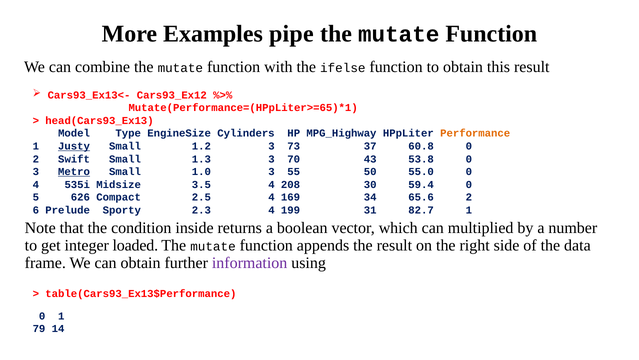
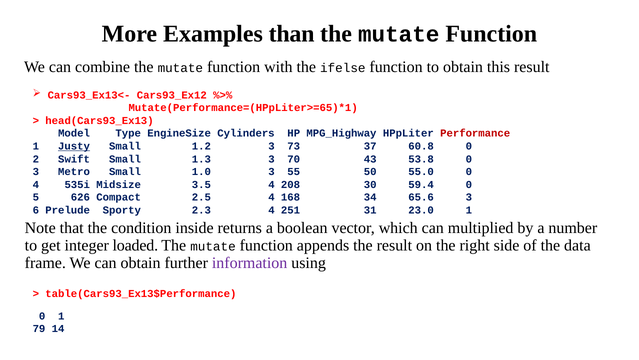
pipe: pipe -> than
Performance colour: orange -> red
Metro underline: present -> none
169: 169 -> 168
65.6 2: 2 -> 3
199: 199 -> 251
82.7: 82.7 -> 23.0
